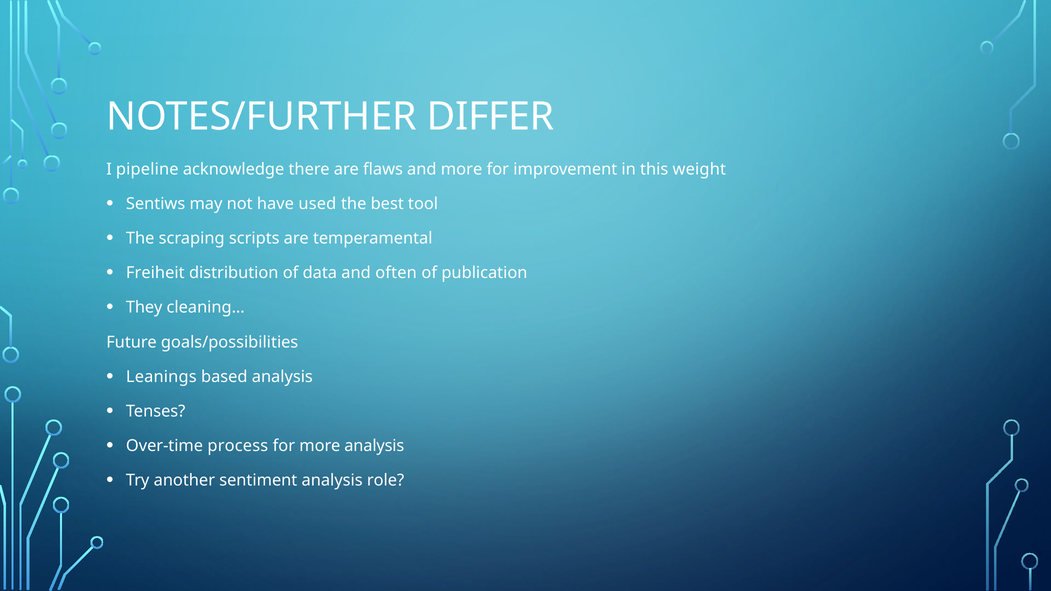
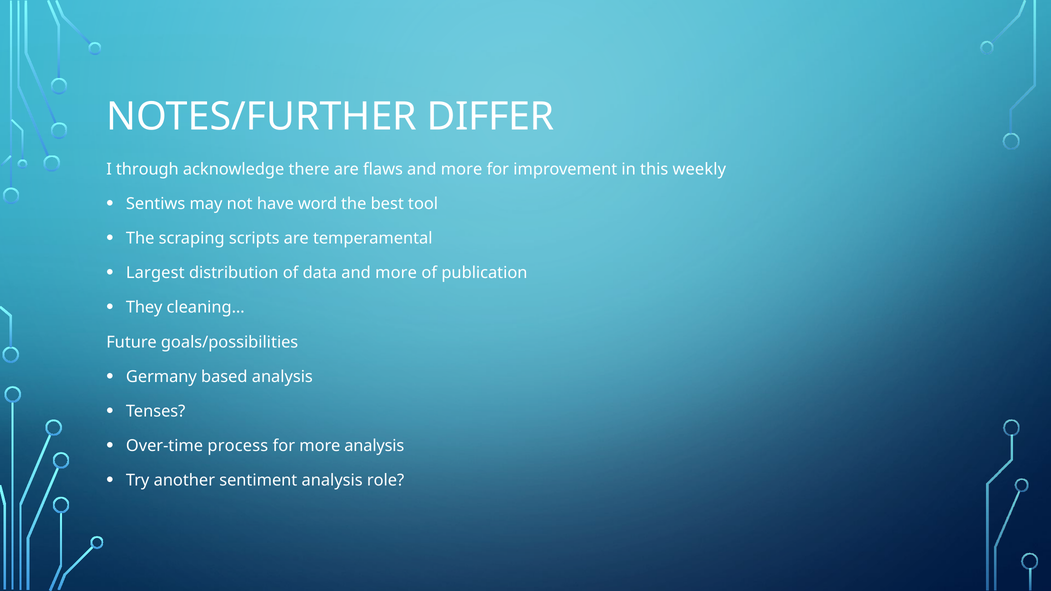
pipeline: pipeline -> through
weight: weight -> weekly
used: used -> word
Freiheit: Freiheit -> Largest
data and often: often -> more
Leanings: Leanings -> Germany
